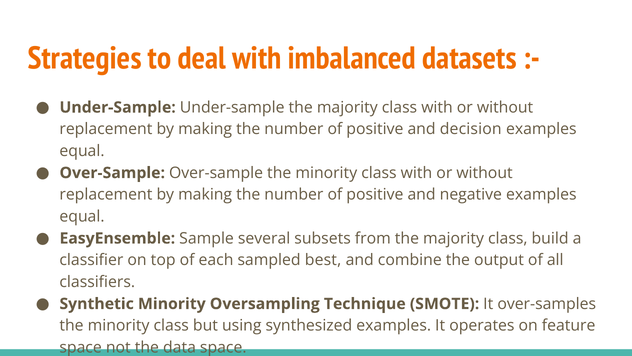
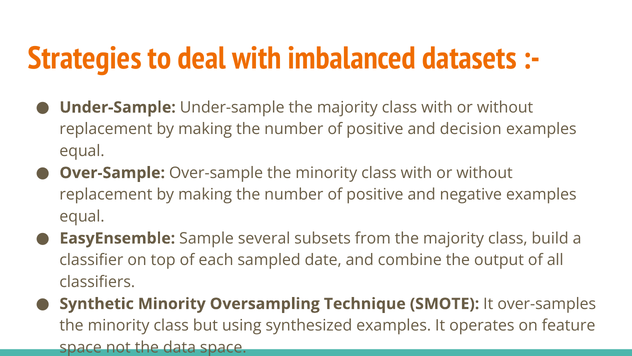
best: best -> date
